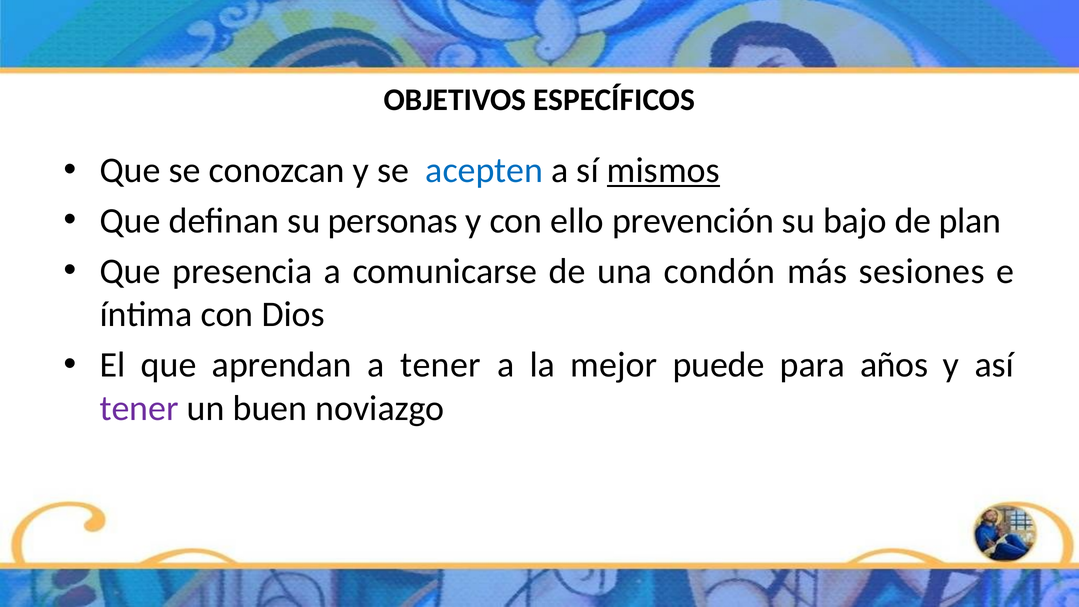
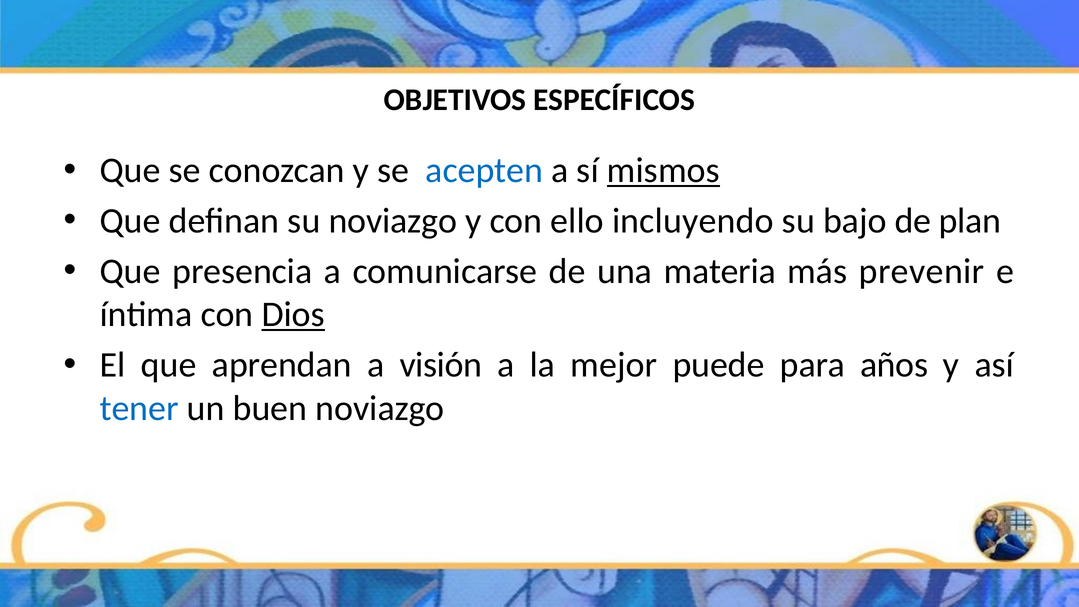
su personas: personas -> noviazgo
prevención: prevención -> incluyendo
condón: condón -> materia
sesiones: sesiones -> prevenir
Dios underline: none -> present
a tener: tener -> visión
tener at (139, 408) colour: purple -> blue
